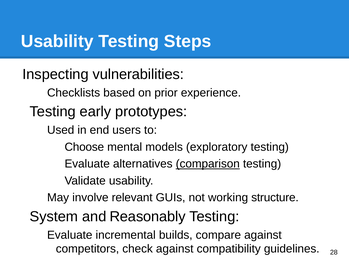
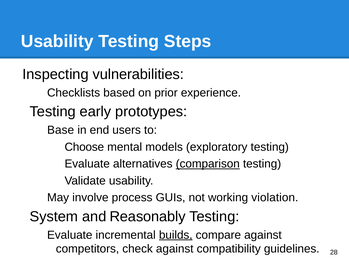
Used: Used -> Base
relevant: relevant -> process
structure: structure -> violation
builds underline: none -> present
